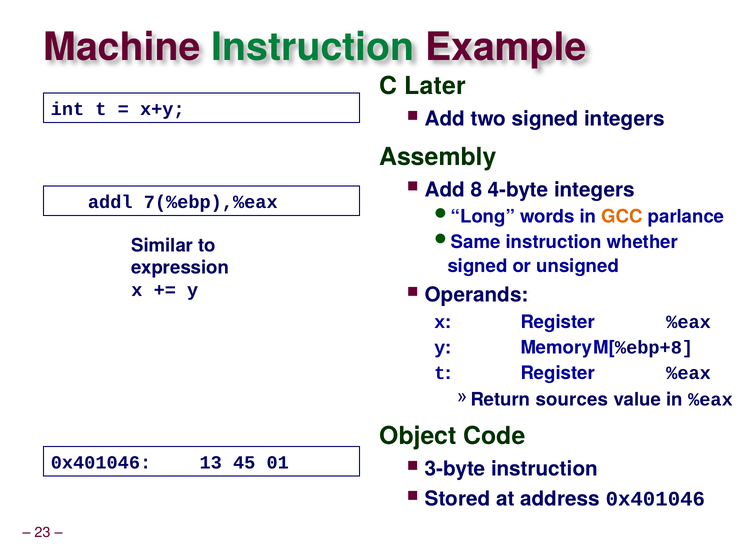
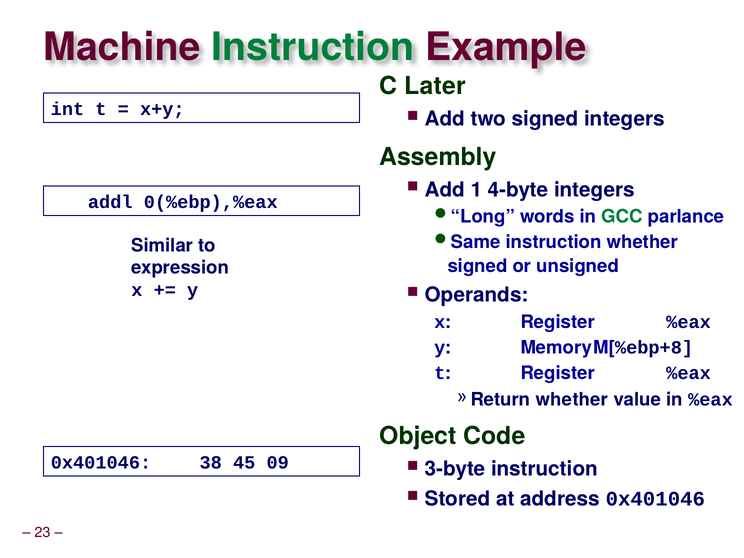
8: 8 -> 1
7(%ebp),%eax: 7(%ebp),%eax -> 0(%ebp),%eax
GCC colour: orange -> green
Return sources: sources -> whether
13: 13 -> 38
01: 01 -> 09
